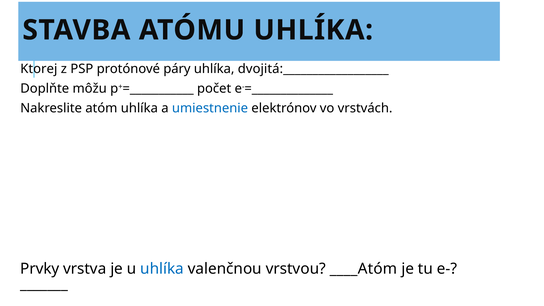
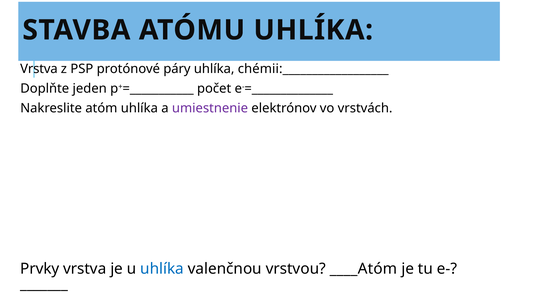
Ktorej at (39, 69): Ktorej -> Vrstva
dvojitá:__________________: dvojitá:__________________ -> chémii:__________________
môžu: môžu -> jeden
umiestnenie colour: blue -> purple
